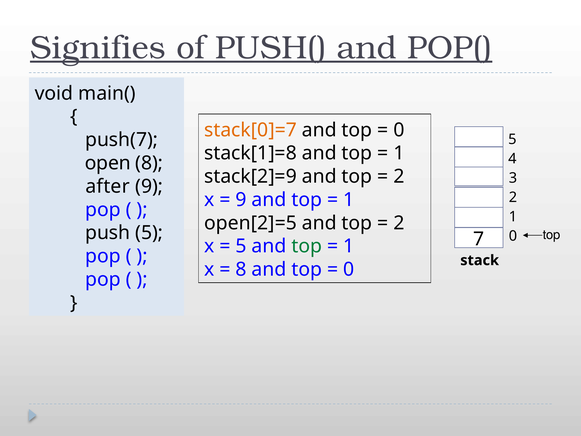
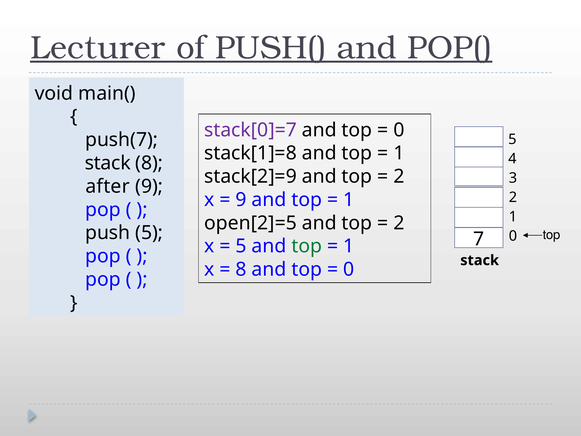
Signifies: Signifies -> Lecturer
stack[0]=7 colour: orange -> purple
open at (108, 163): open -> stack
